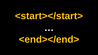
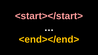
<start></start> colour: yellow -> pink
